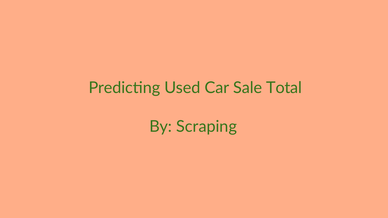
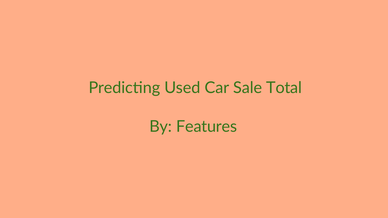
Scraping: Scraping -> Features
